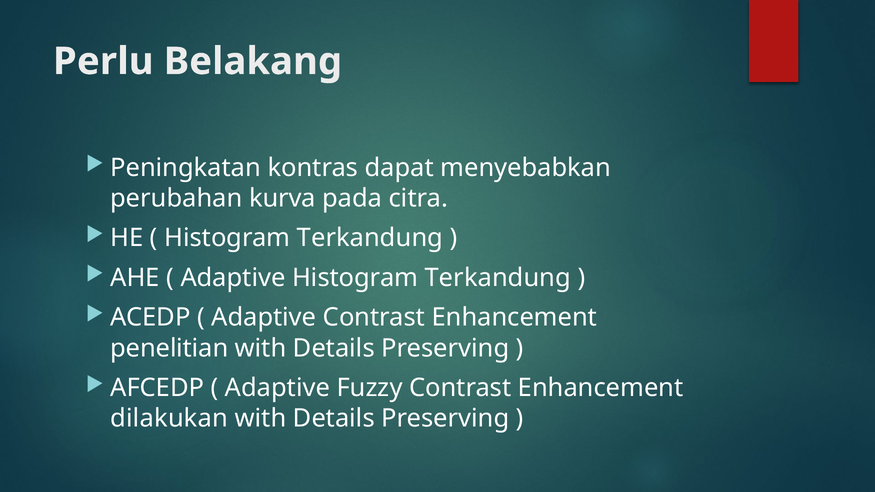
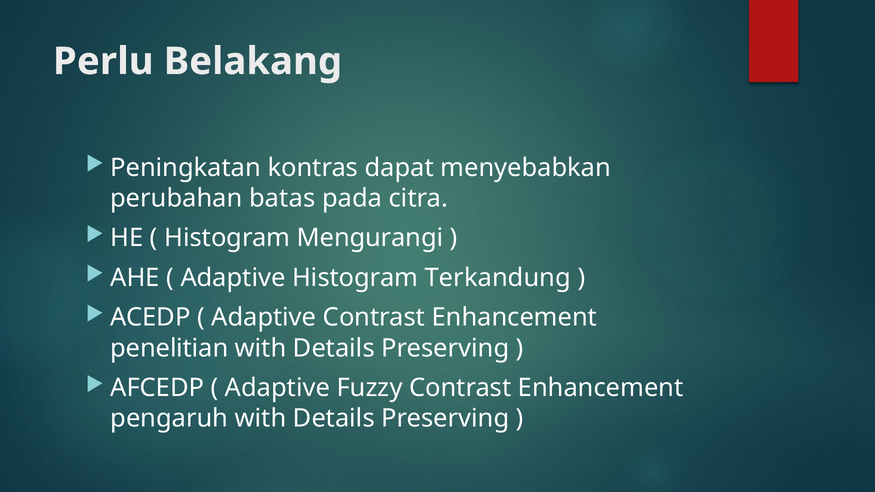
kurva: kurva -> batas
Terkandung at (370, 238): Terkandung -> Mengurangi
dilakukan: dilakukan -> pengaruh
